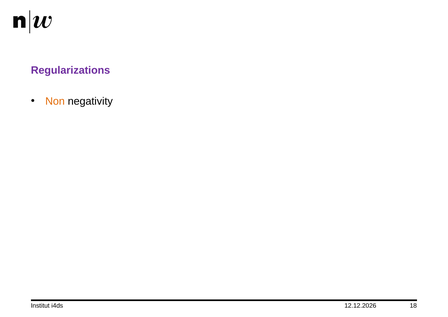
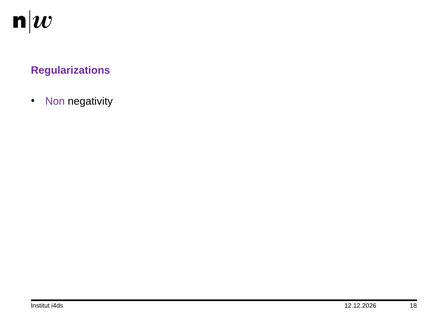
Non colour: orange -> purple
